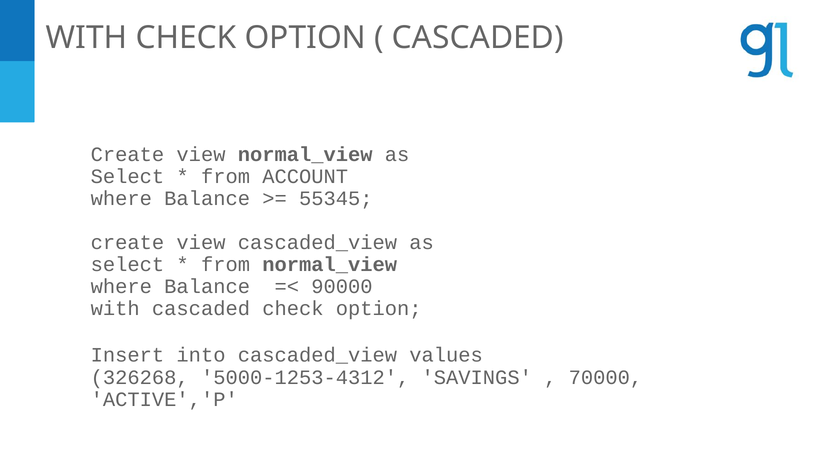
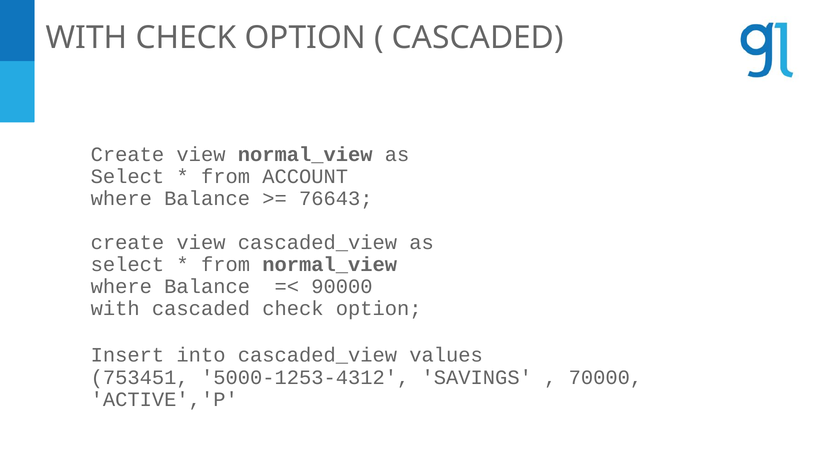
55345: 55345 -> 76643
326268: 326268 -> 753451
